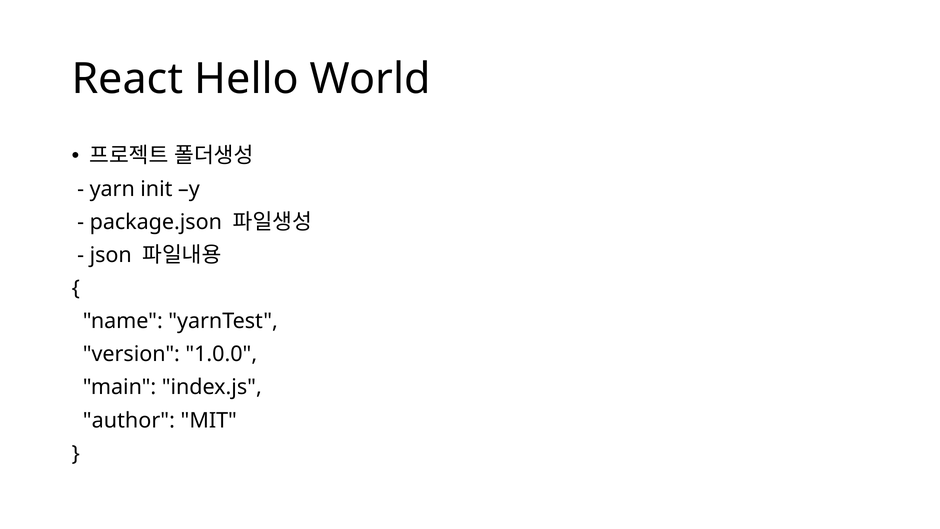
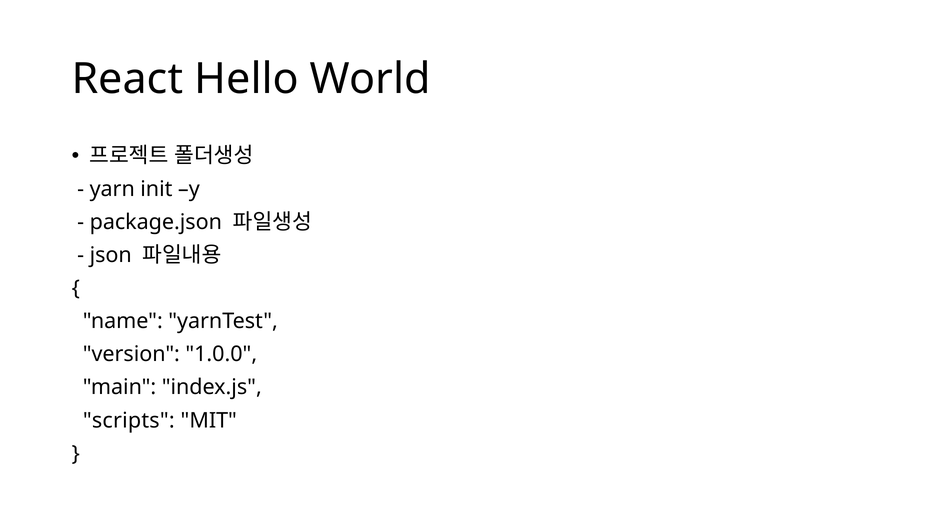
author: author -> scripts
